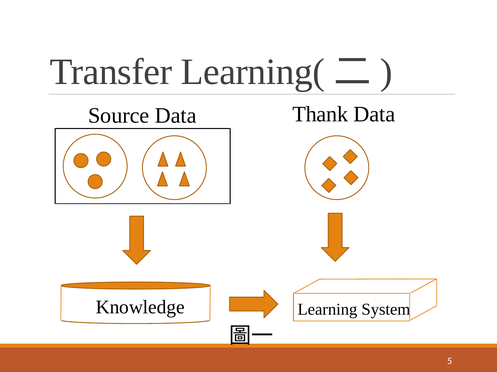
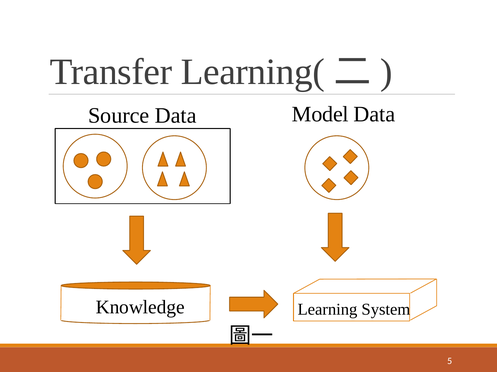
Thank: Thank -> Model
